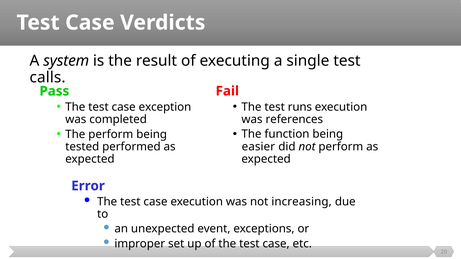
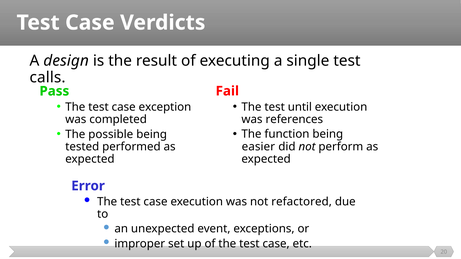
system: system -> design
runs: runs -> until
The perform: perform -> possible
increasing: increasing -> refactored
